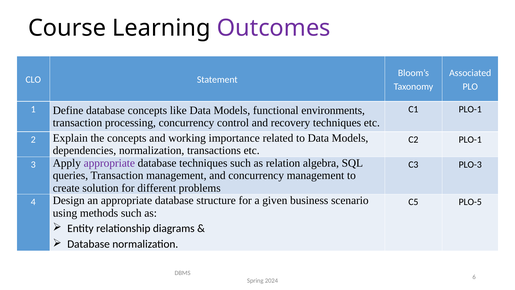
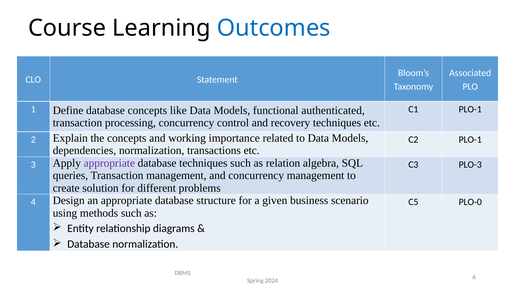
Outcomes colour: purple -> blue
environments: environments -> authenticated
PLO-5: PLO-5 -> PLO-0
